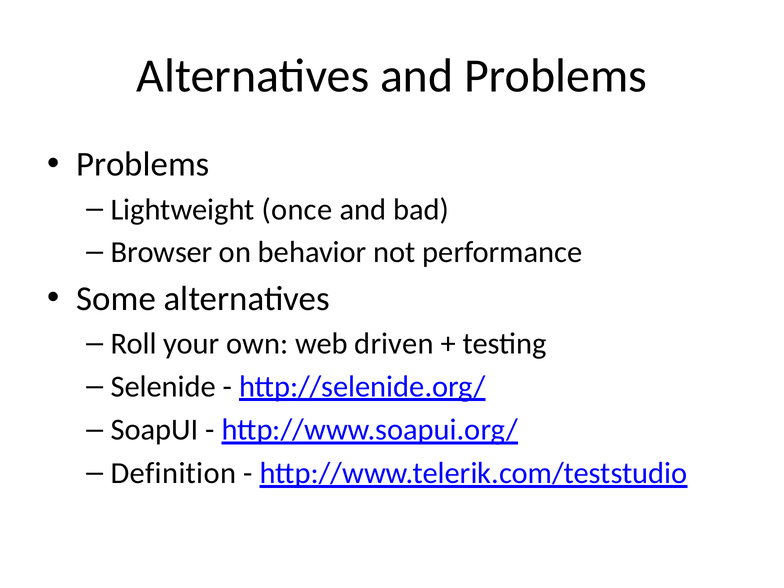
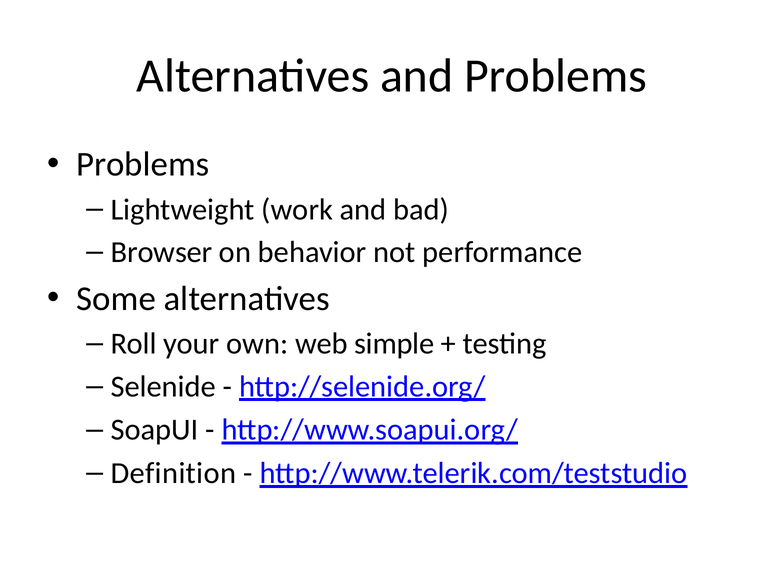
once: once -> work
driven: driven -> simple
